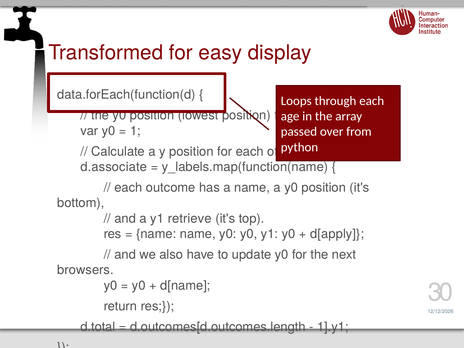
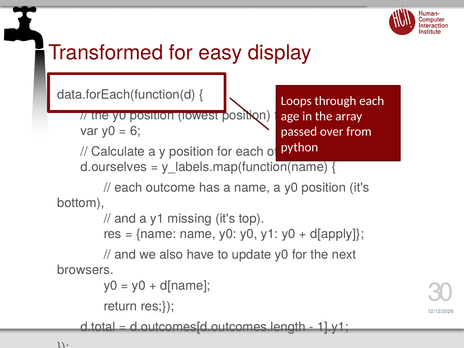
1: 1 -> 6
d.associate: d.associate -> d.ourselves
retrieve: retrieve -> missing
